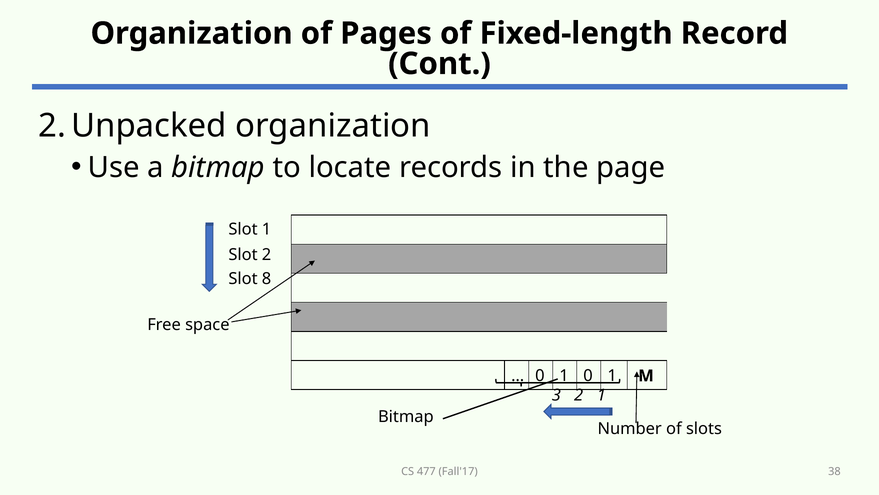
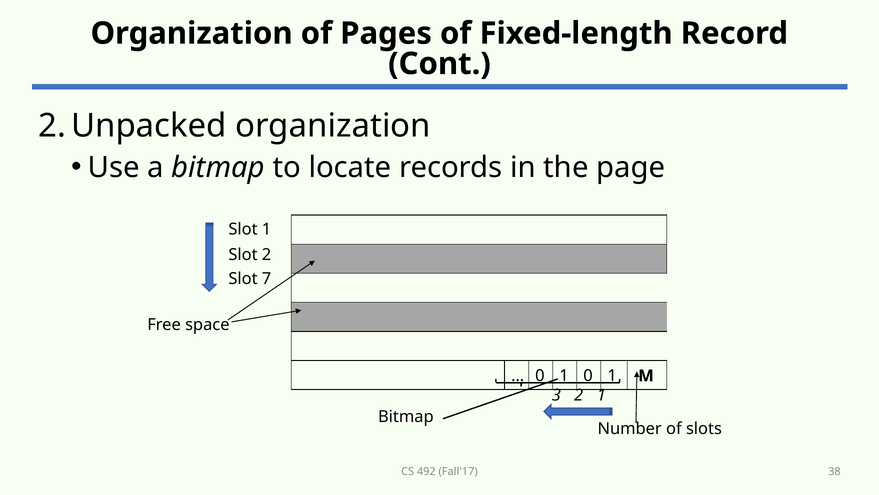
8: 8 -> 7
477: 477 -> 492
